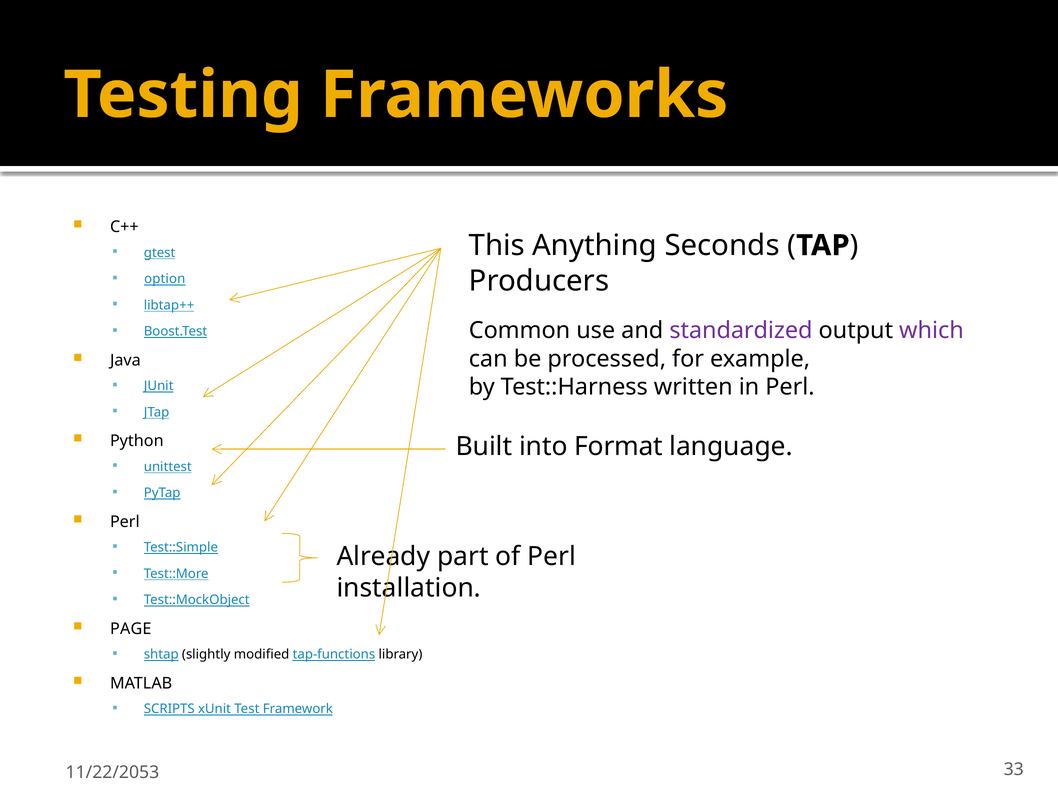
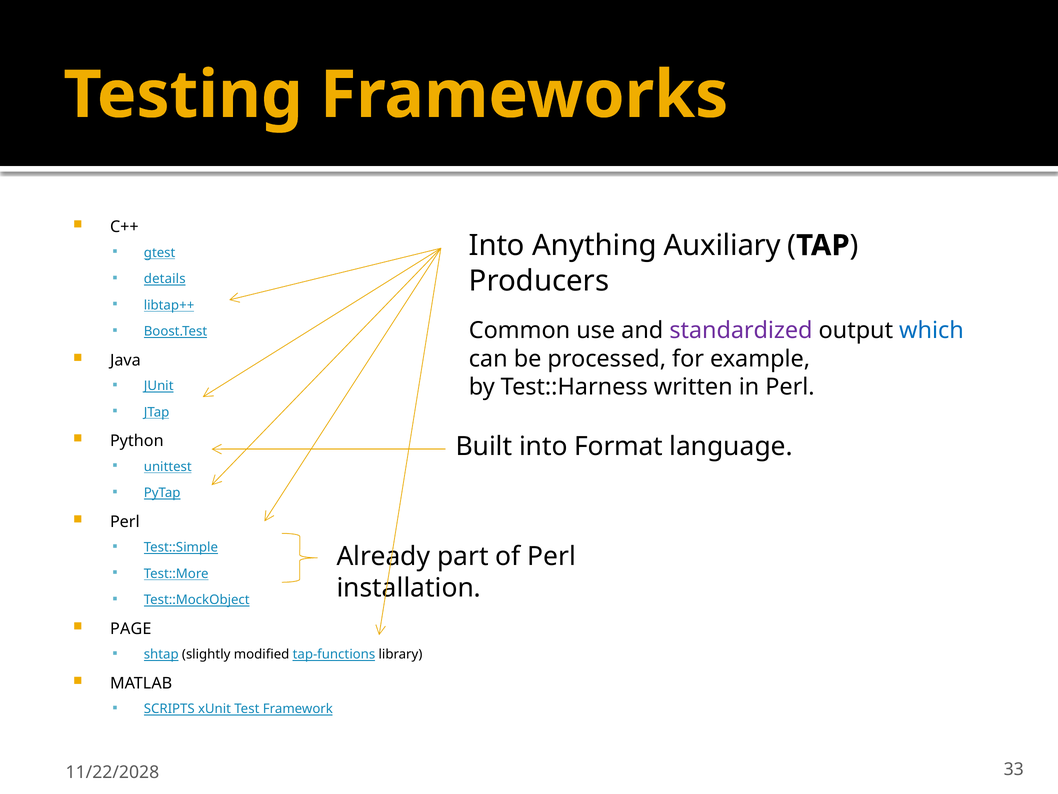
This at (497, 245): This -> Into
Seconds: Seconds -> Auxiliary
option: option -> details
which colour: purple -> blue
11/22/2053: 11/22/2053 -> 11/22/2028
